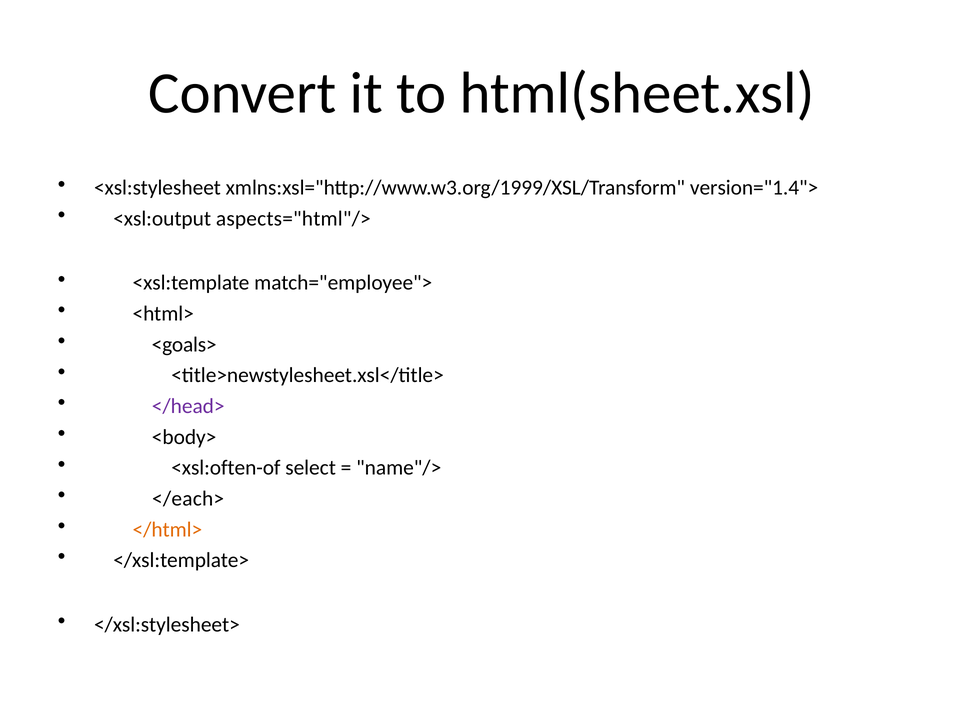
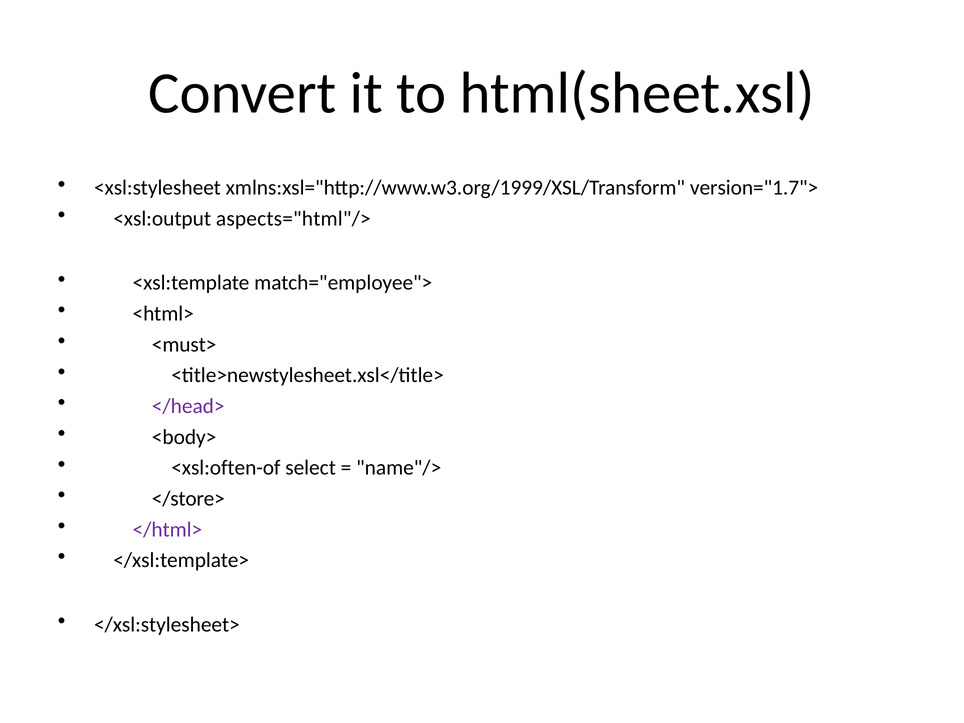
version="1.4">: version="1.4"> -> version="1.7">
<goals>: <goals> -> <must>
</each>: </each> -> </store>
</html> colour: orange -> purple
